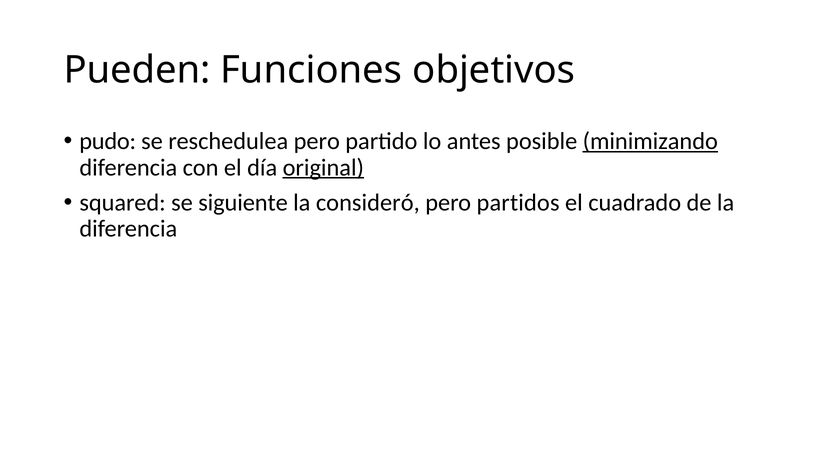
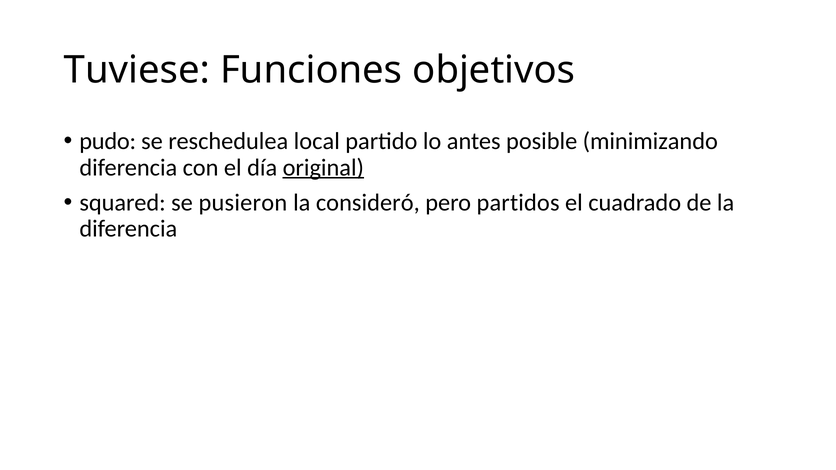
Pueden: Pueden -> Tuviese
reschedulea pero: pero -> local
minimizando underline: present -> none
siguiente: siguiente -> pusieron
